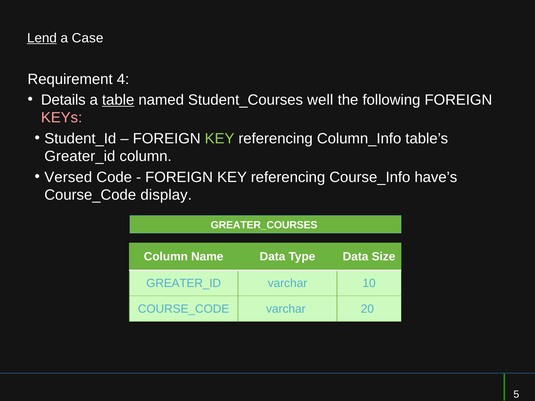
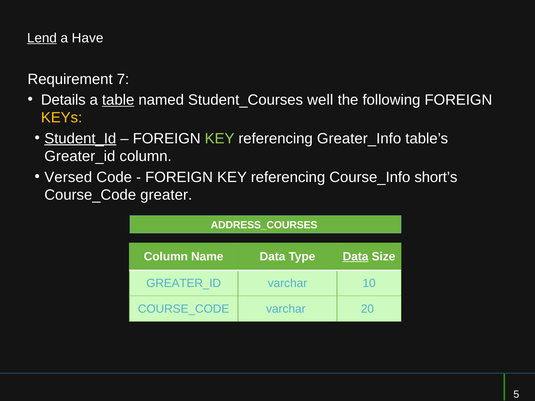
Case: Case -> Have
4: 4 -> 7
KEYs colour: pink -> yellow
Student_Id underline: none -> present
Column_Info: Column_Info -> Greater_Info
have’s: have’s -> short’s
display: display -> greater
GREATER_COURSES: GREATER_COURSES -> ADDRESS_COURSES
Data at (356, 257) underline: none -> present
